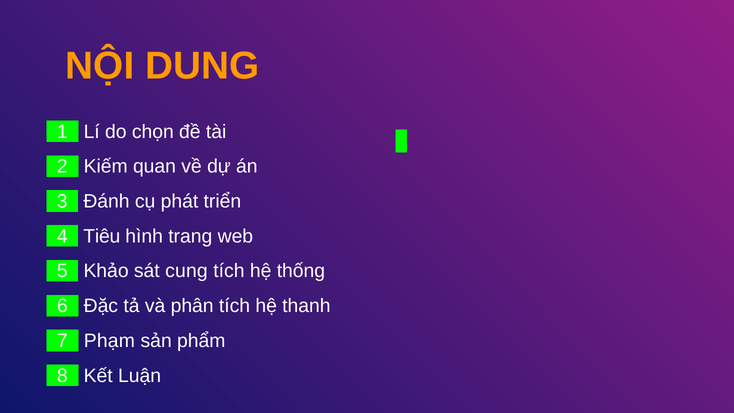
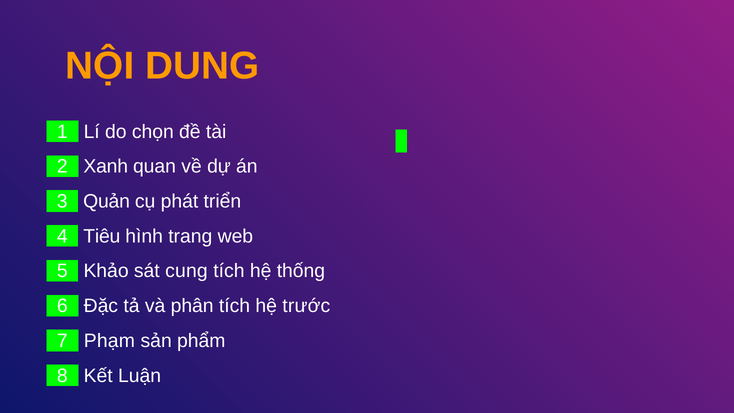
Kiếm: Kiếm -> Xanh
Đánh: Đánh -> Quản
thanh: thanh -> trước
